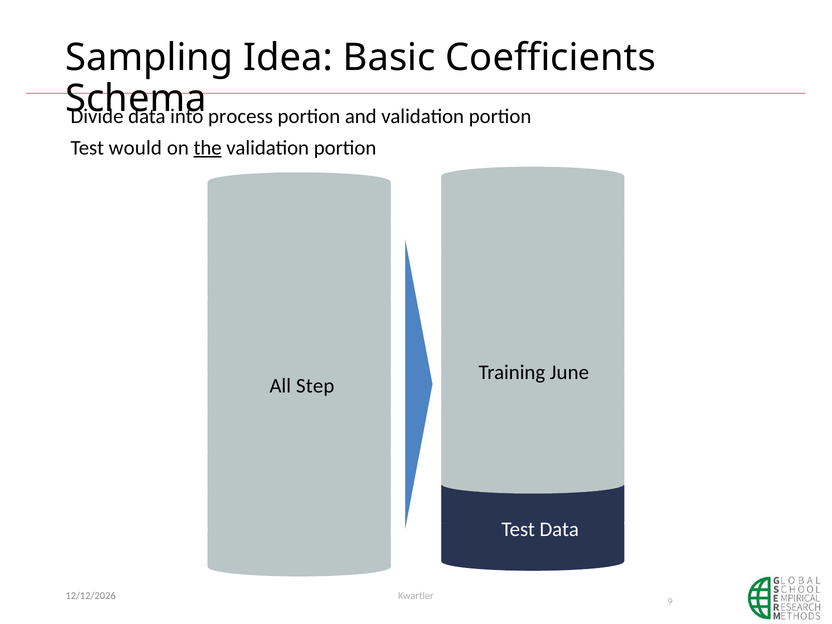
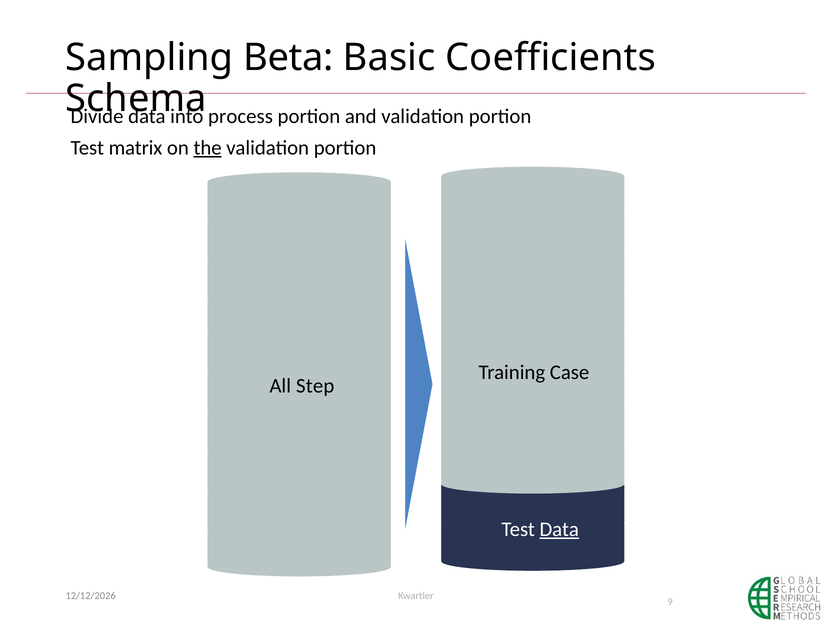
Idea: Idea -> Beta
would: would -> matrix
June: June -> Case
Data at (559, 529) underline: none -> present
